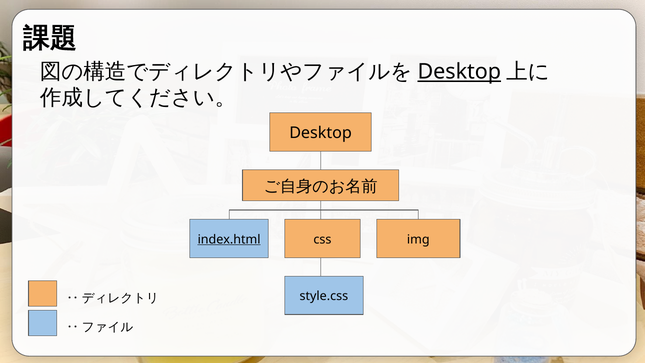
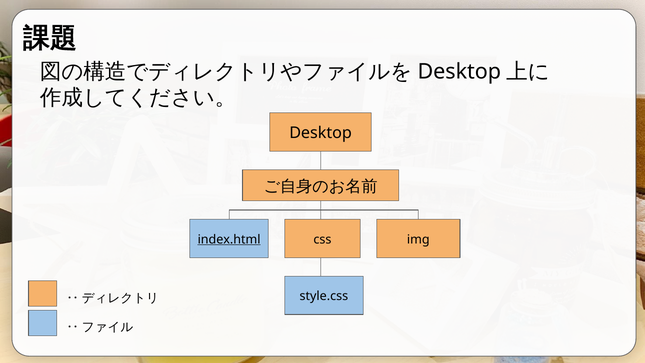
Desktop at (459, 72) underline: present -> none
